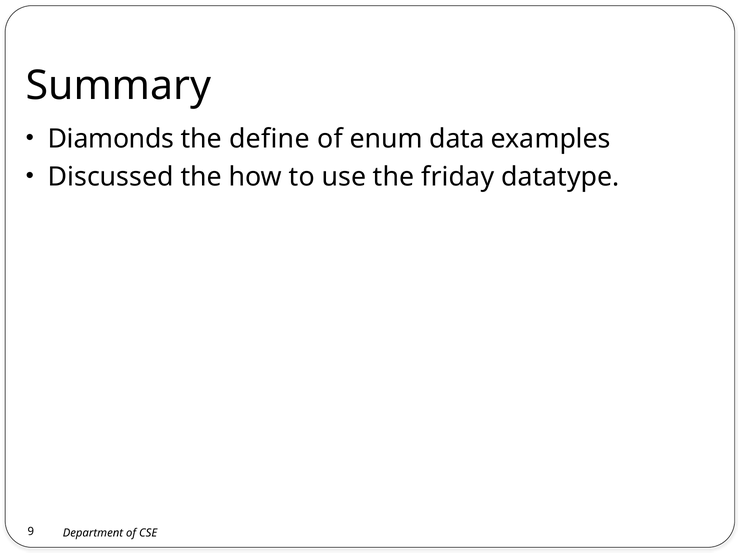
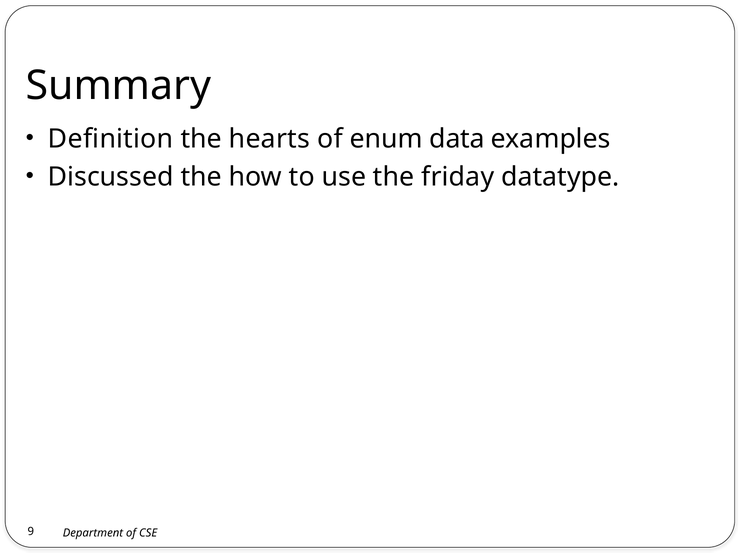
Diamonds: Diamonds -> Definition
define: define -> hearts
